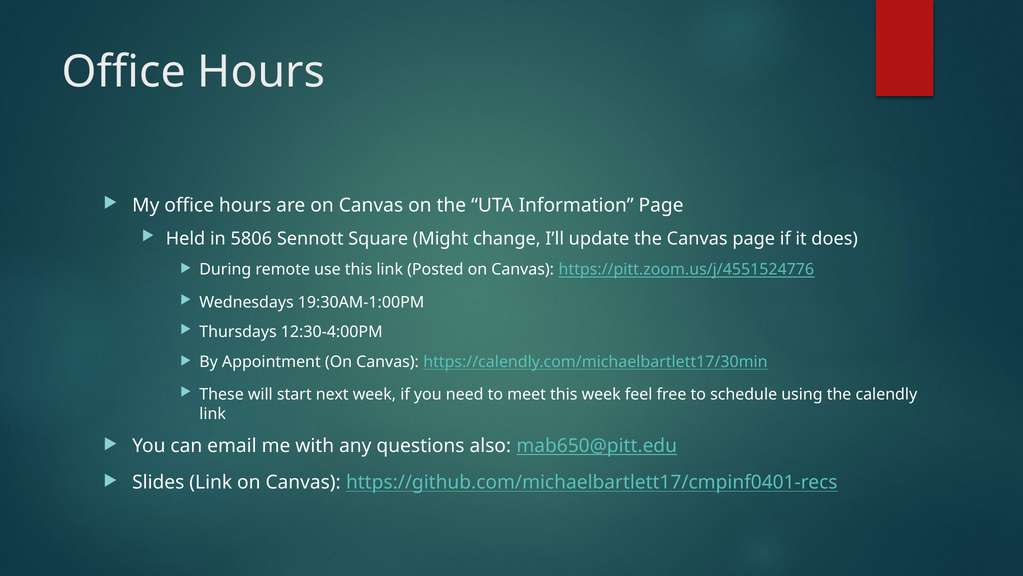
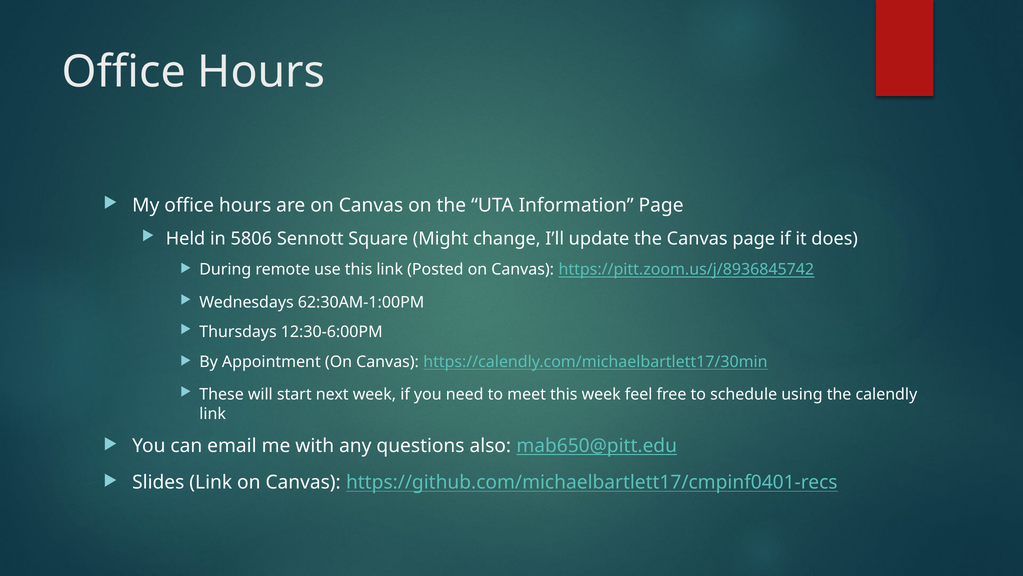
https://pitt.zoom.us/j/4551524776: https://pitt.zoom.us/j/4551524776 -> https://pitt.zoom.us/j/8936845742
19:30AM-1:00PM: 19:30AM-1:00PM -> 62:30AM-1:00PM
12:30-4:00PM: 12:30-4:00PM -> 12:30-6:00PM
